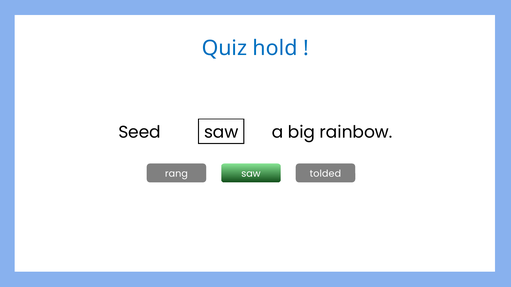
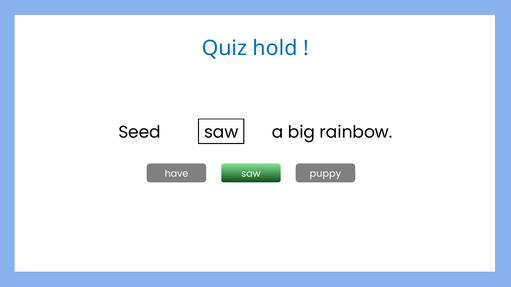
rang: rang -> have
tolded: tolded -> puppy
